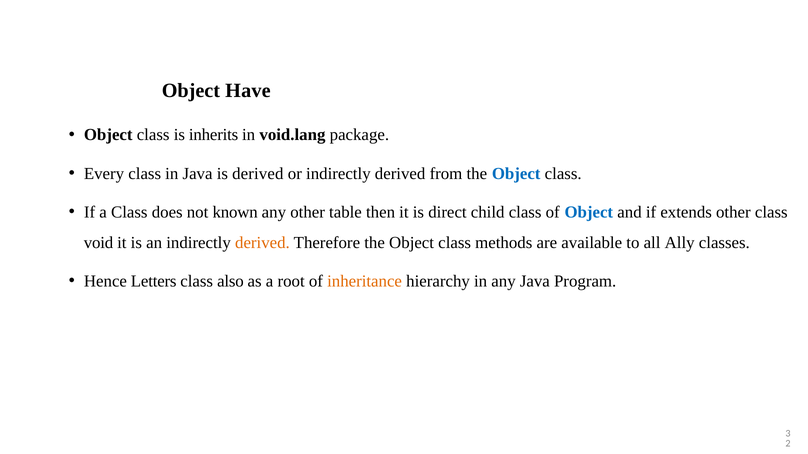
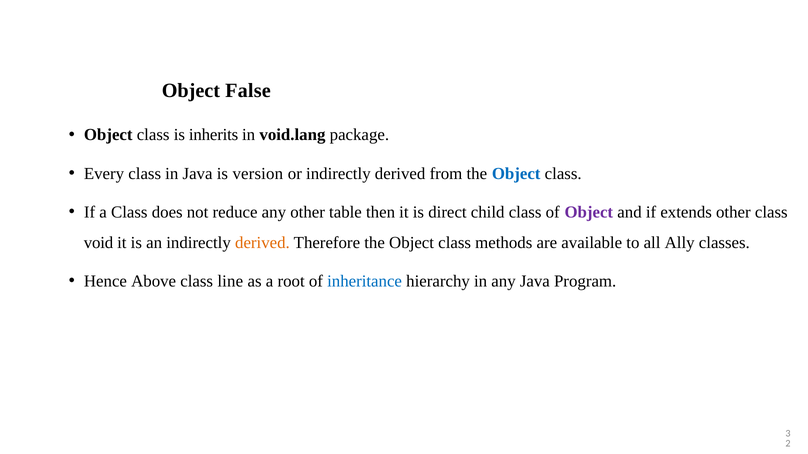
Have: Have -> False
is derived: derived -> version
known: known -> reduce
Object at (589, 213) colour: blue -> purple
Letters: Letters -> Above
also: also -> line
inheritance colour: orange -> blue
